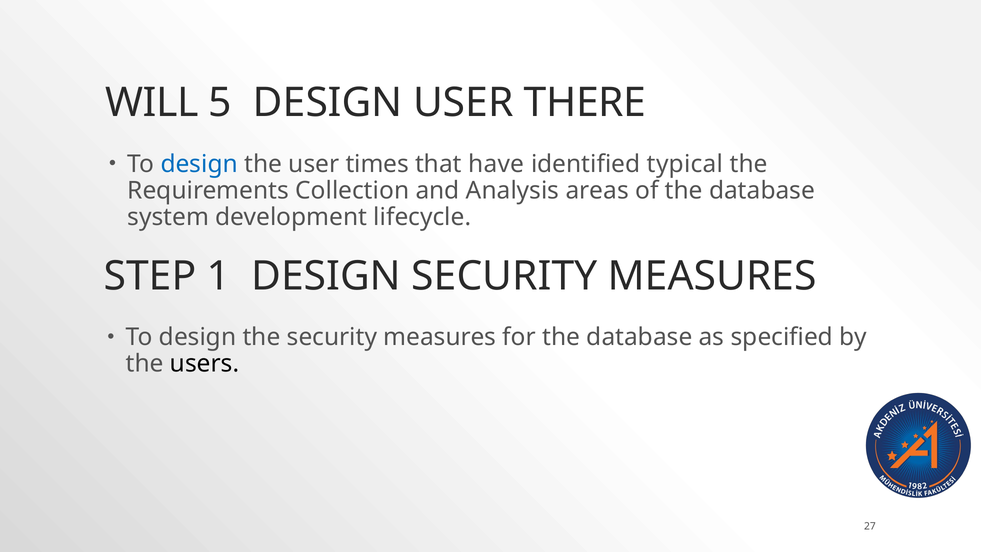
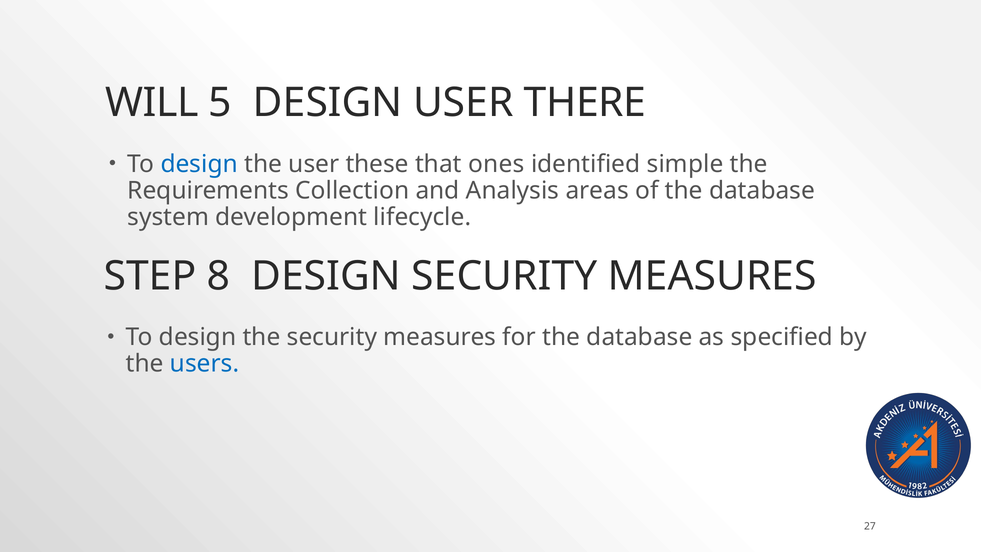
times: times -> these
have: have -> ones
typical: typical -> simple
1: 1 -> 8
users colour: black -> blue
